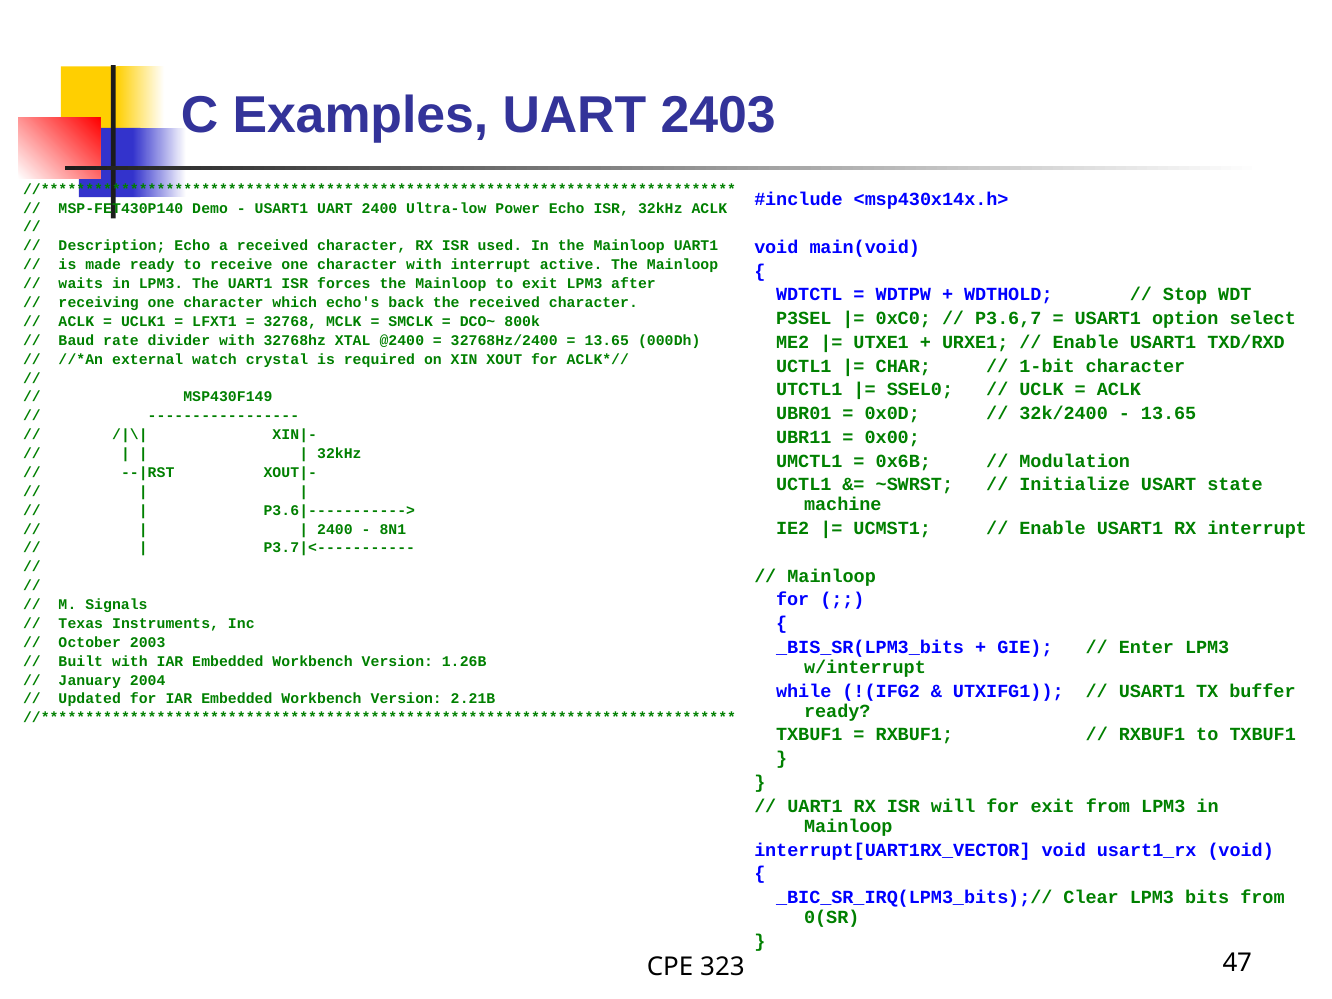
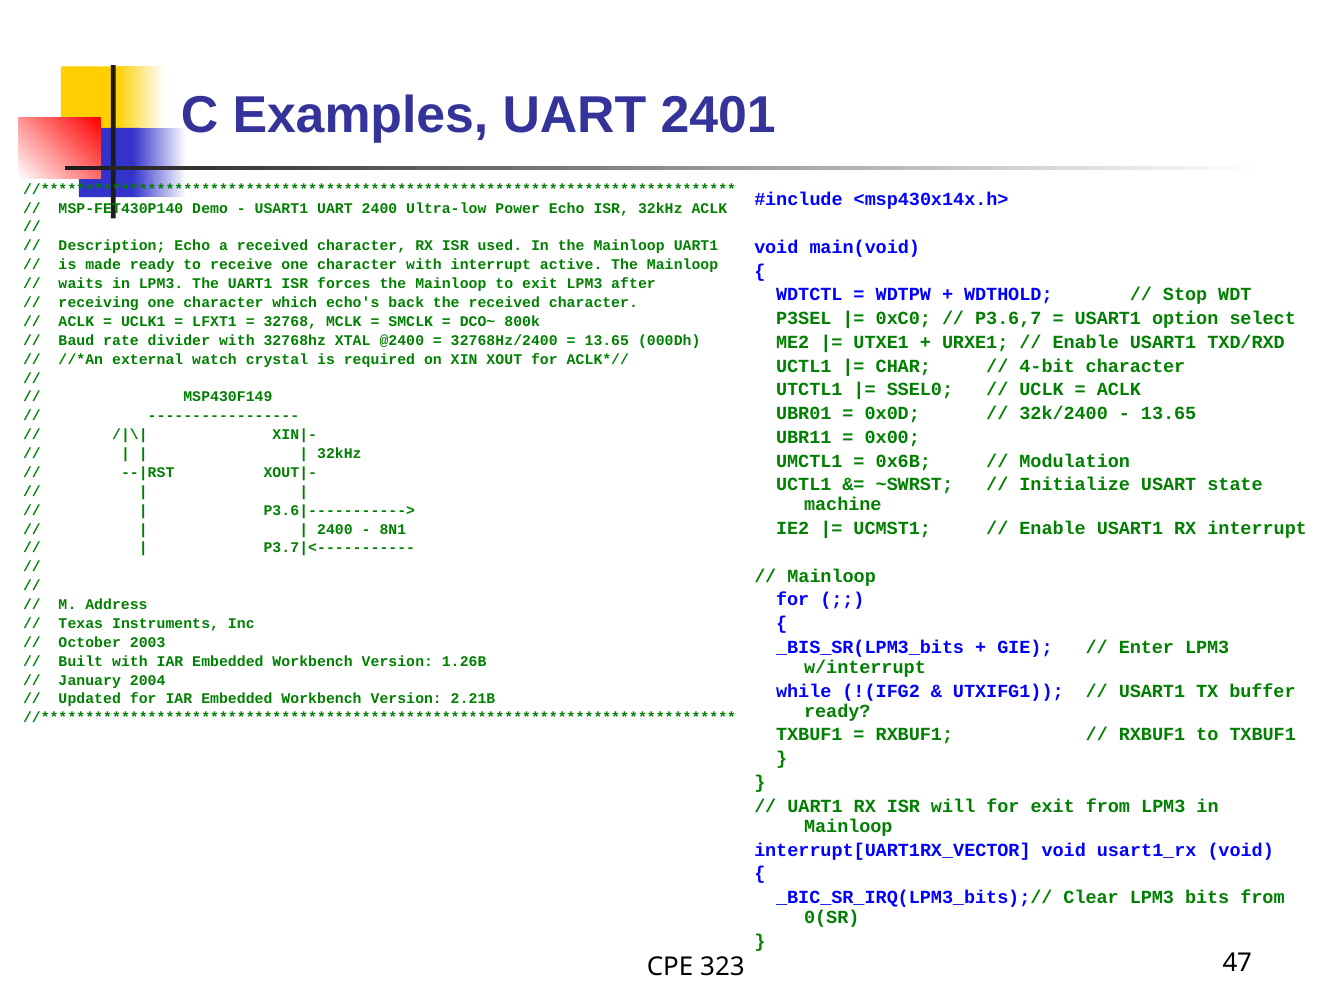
2403: 2403 -> 2401
1-bit: 1-bit -> 4-bit
Signals: Signals -> Address
